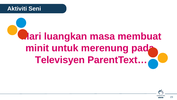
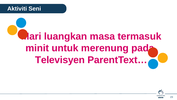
membuat: membuat -> termasuk
